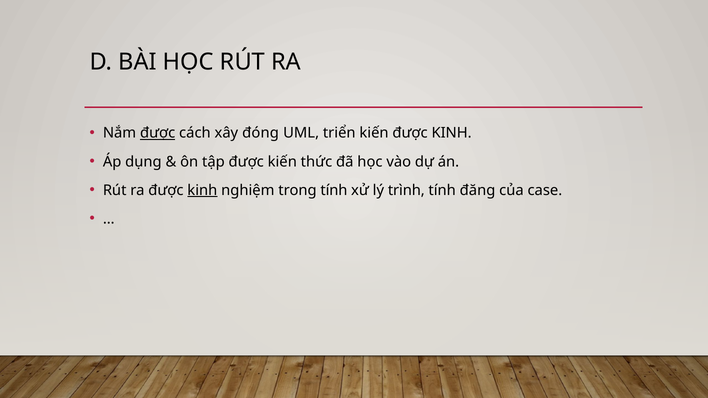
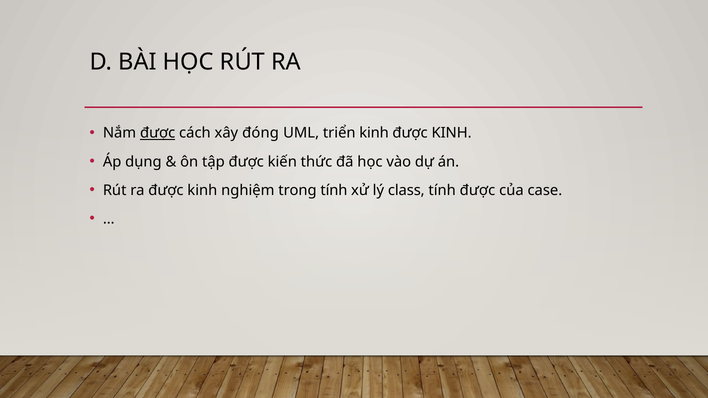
triển kiến: kiến -> kinh
kinh at (202, 190) underline: present -> none
trình: trình -> class
tính đăng: đăng -> được
